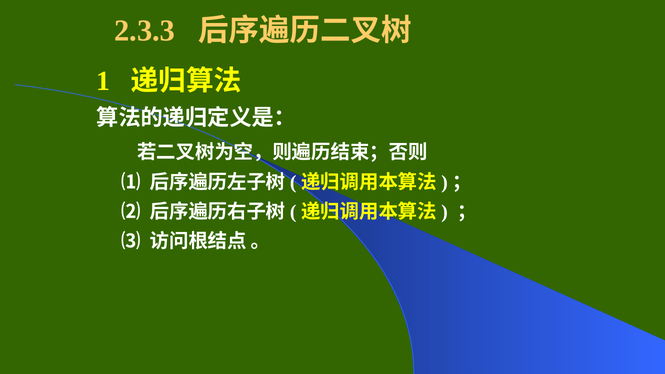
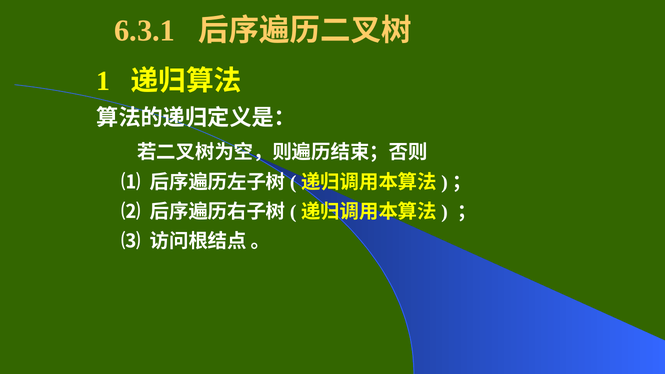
2.3.3: 2.3.3 -> 6.3.1
